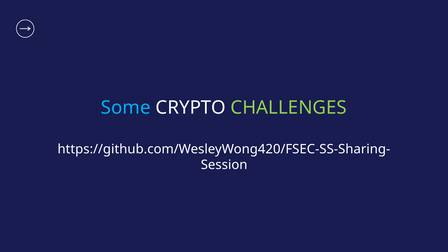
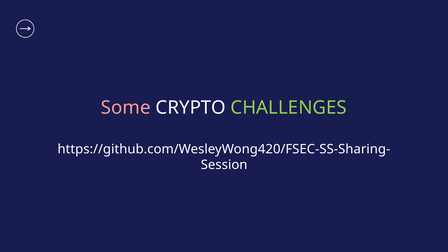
Some colour: light blue -> pink
